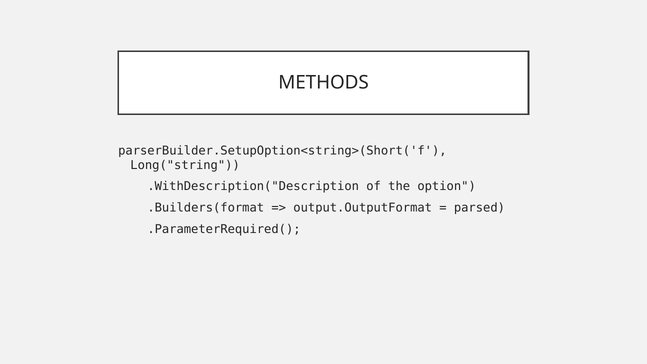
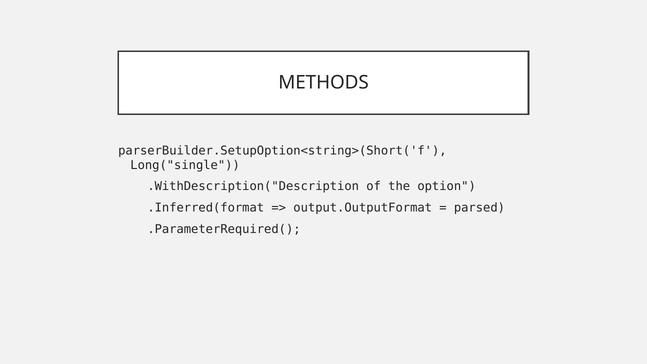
Long("string: Long("string -> Long("single
.Builders(format: .Builders(format -> .Inferred(format
